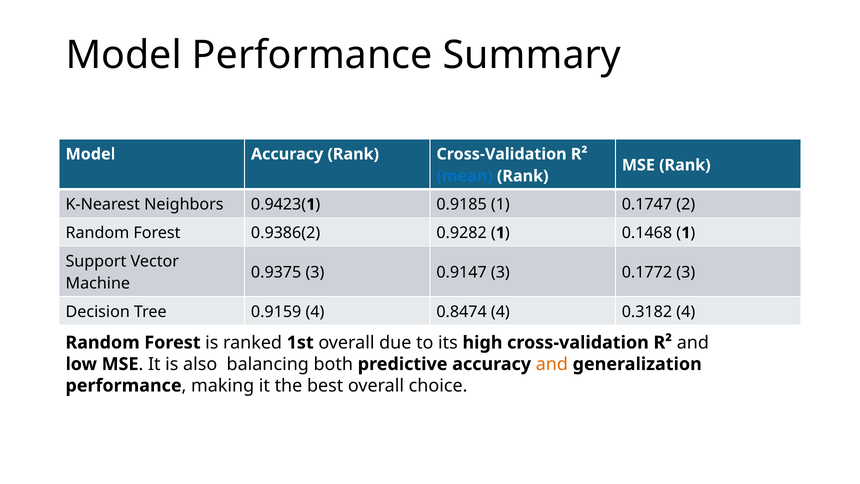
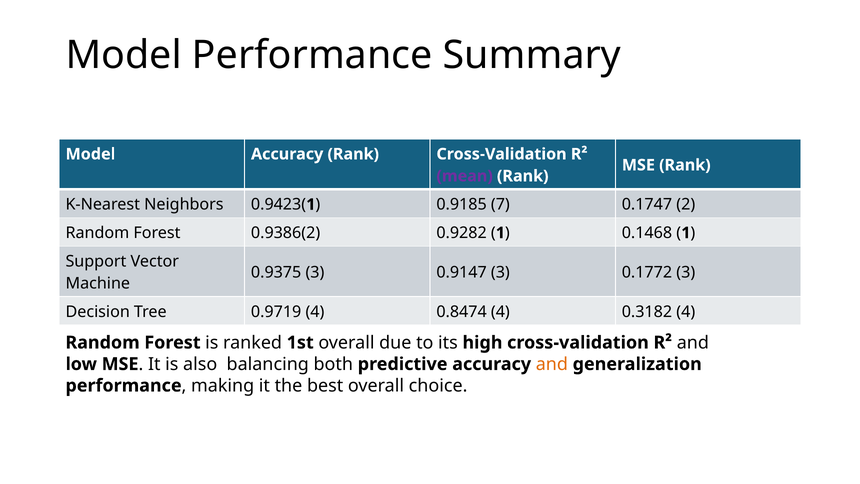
mean colour: blue -> purple
0.9185 1: 1 -> 7
0.9159: 0.9159 -> 0.9719
